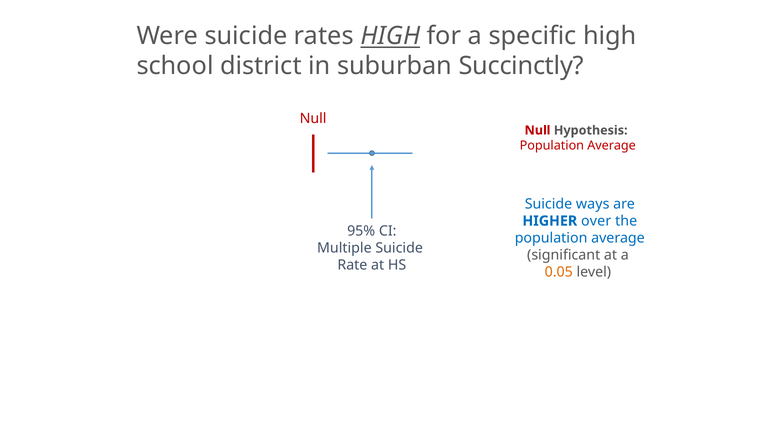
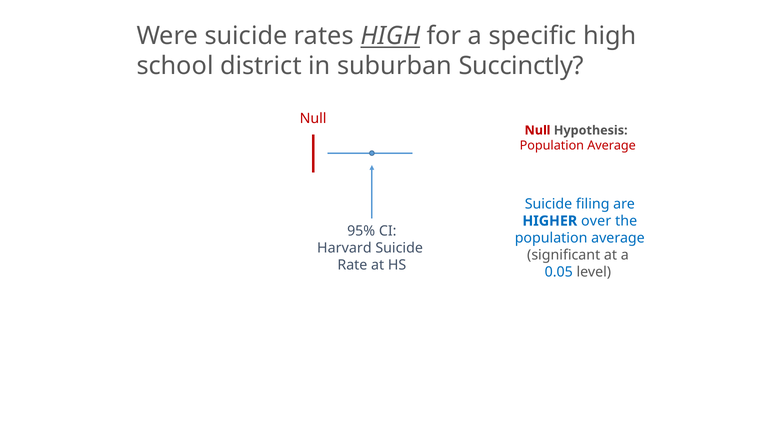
ways: ways -> filing
Multiple: Multiple -> Harvard
0.05 colour: orange -> blue
